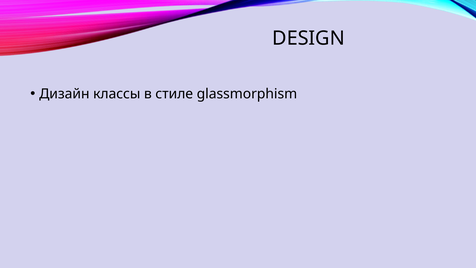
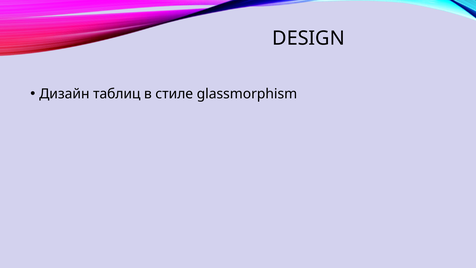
классы: классы -> таблиц
